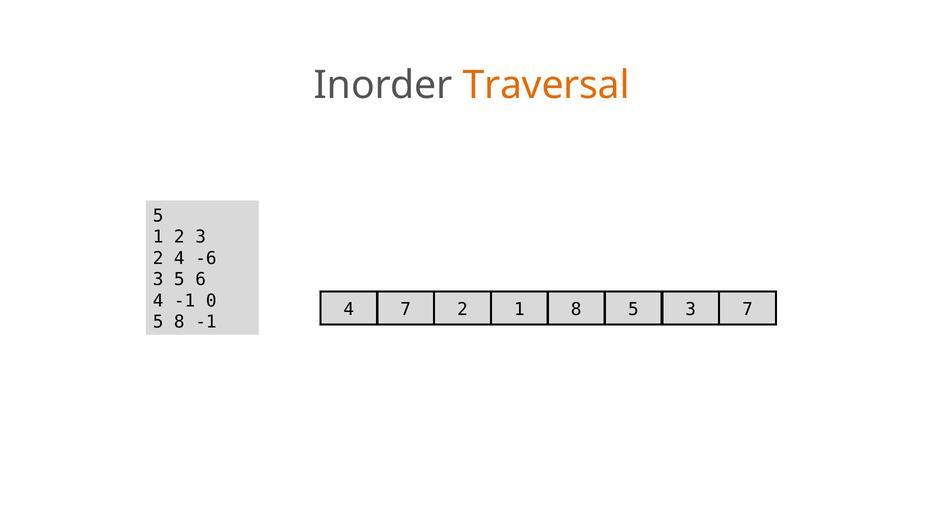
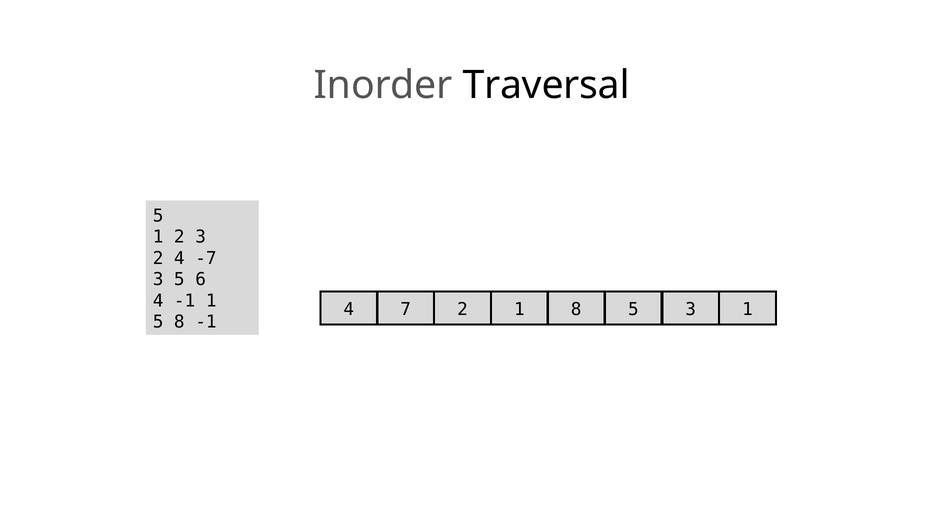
Traversal colour: orange -> black
-6: -6 -> -7
-1 0: 0 -> 1
4 5 7: 7 -> 1
